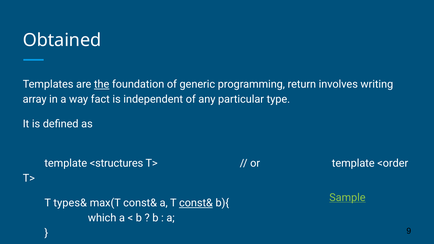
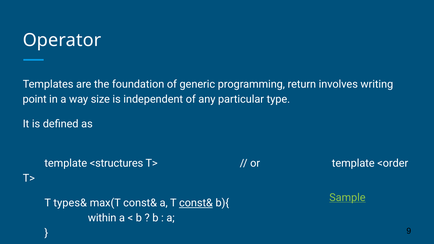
Obtained: Obtained -> Operator
the underline: present -> none
array: array -> point
fact: fact -> size
which: which -> within
